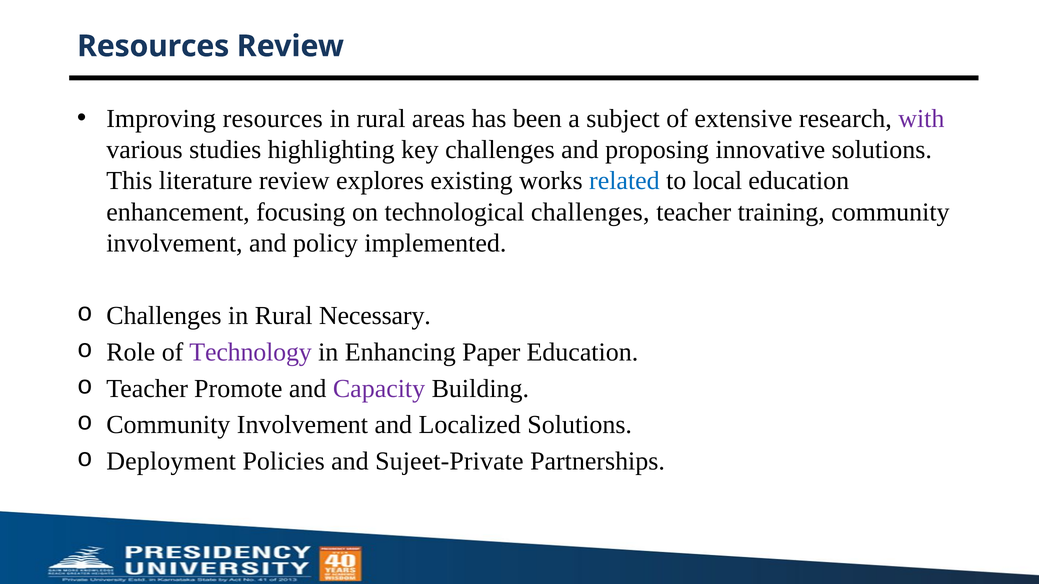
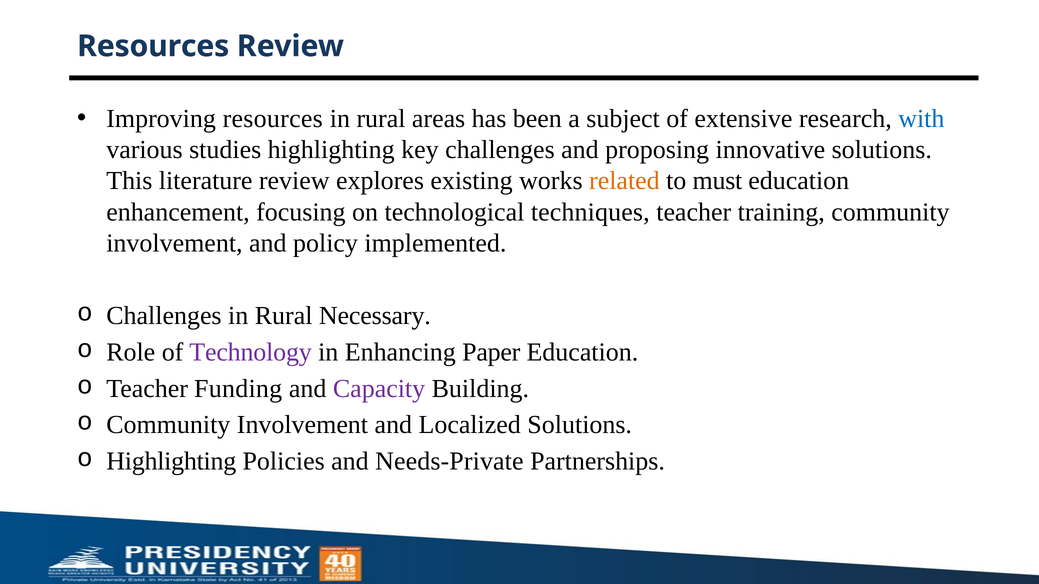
with colour: purple -> blue
related colour: blue -> orange
local: local -> must
technological challenges: challenges -> techniques
Promote: Promote -> Funding
Deployment at (171, 462): Deployment -> Highlighting
Sujeet-Private: Sujeet-Private -> Needs-Private
